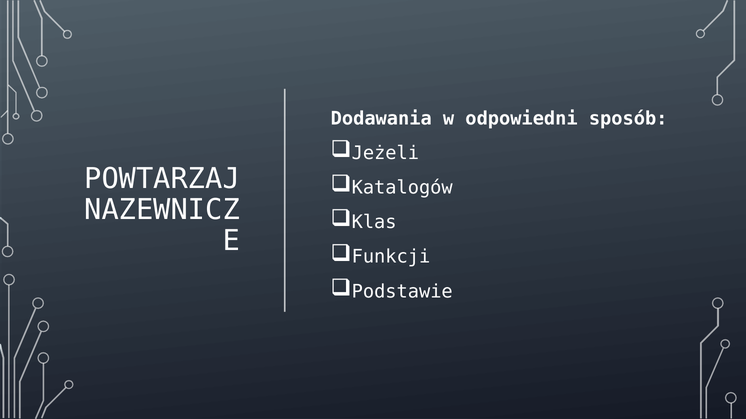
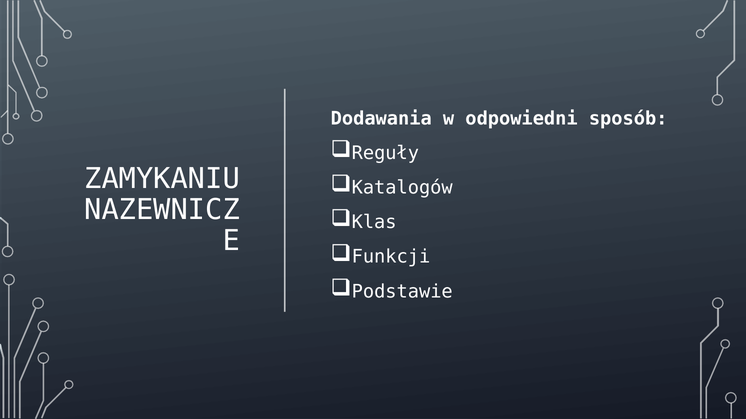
Jeżeli: Jeżeli -> Reguły
POWTARZAJ: POWTARZAJ -> ZAMYKANIU
